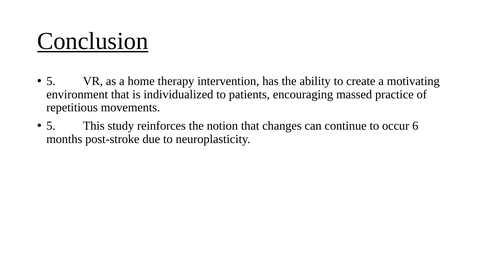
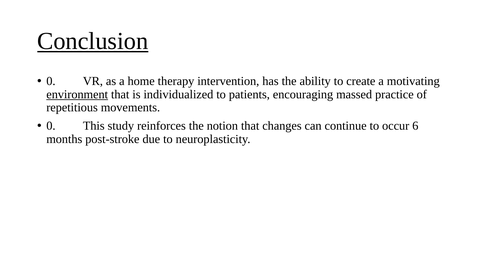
5 at (51, 81): 5 -> 0
environment underline: none -> present
5 at (51, 126): 5 -> 0
